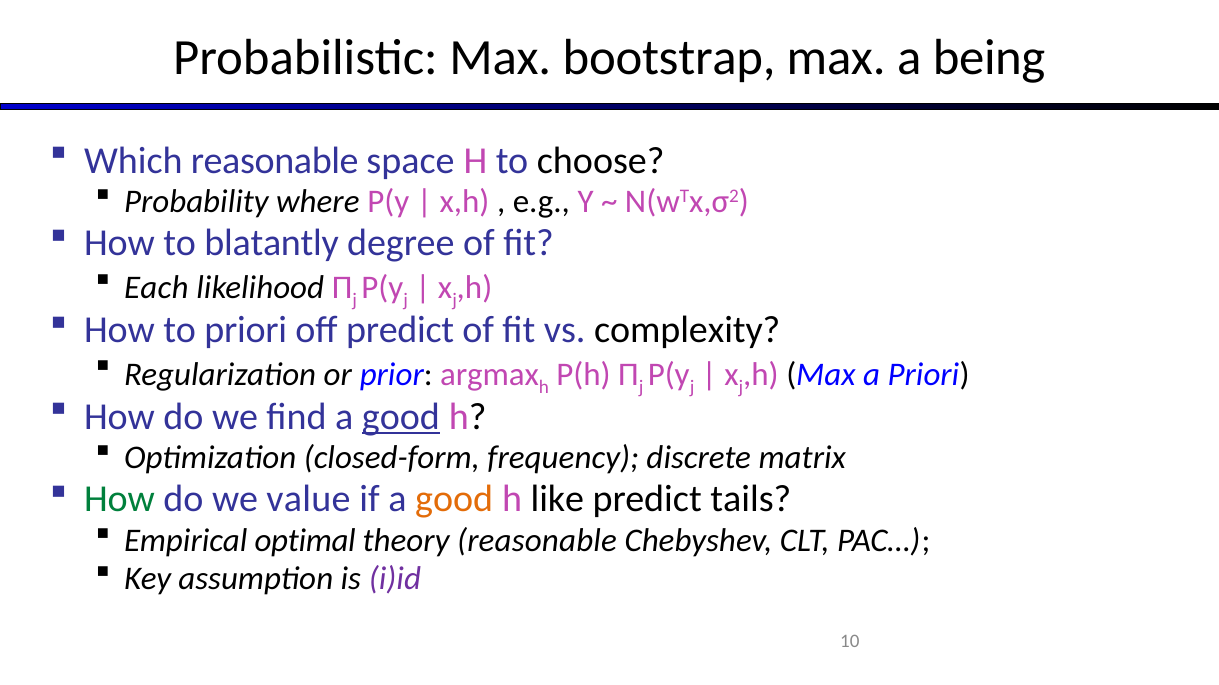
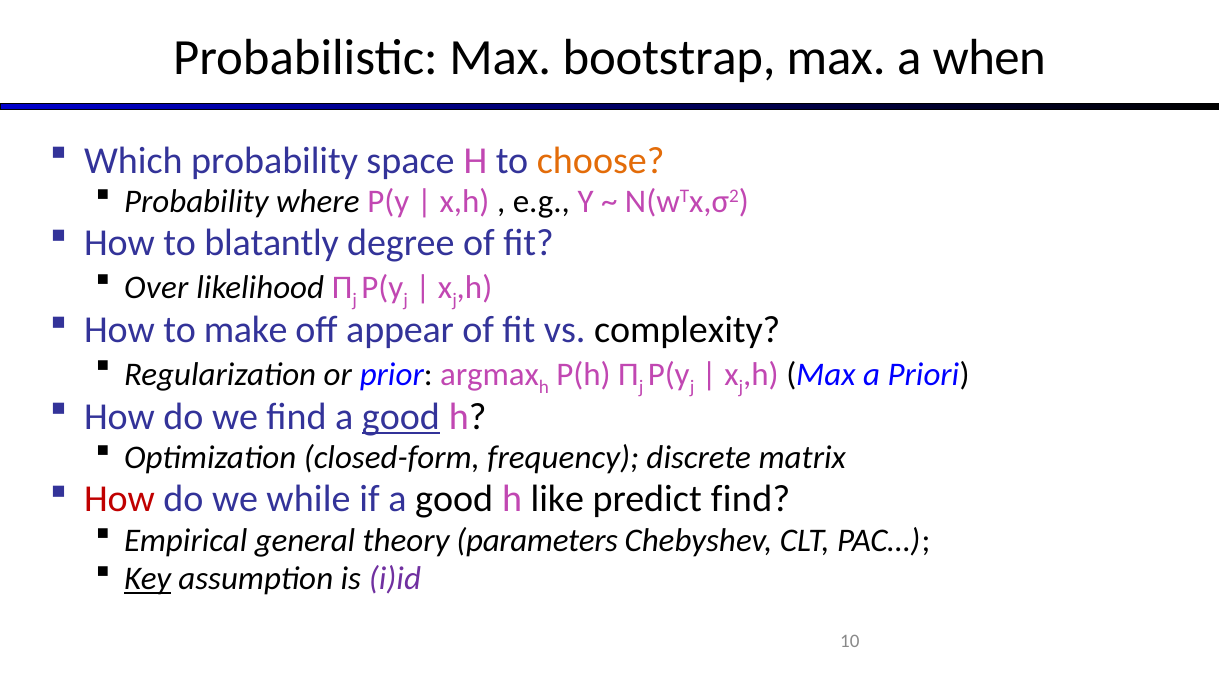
being: being -> when
Which reasonable: reasonable -> probability
choose colour: black -> orange
Each: Each -> Over
to priori: priori -> make
off predict: predict -> appear
How at (119, 500) colour: green -> red
value: value -> while
good at (454, 500) colour: orange -> black
predict tails: tails -> find
optimal: optimal -> general
theory reasonable: reasonable -> parameters
Key underline: none -> present
